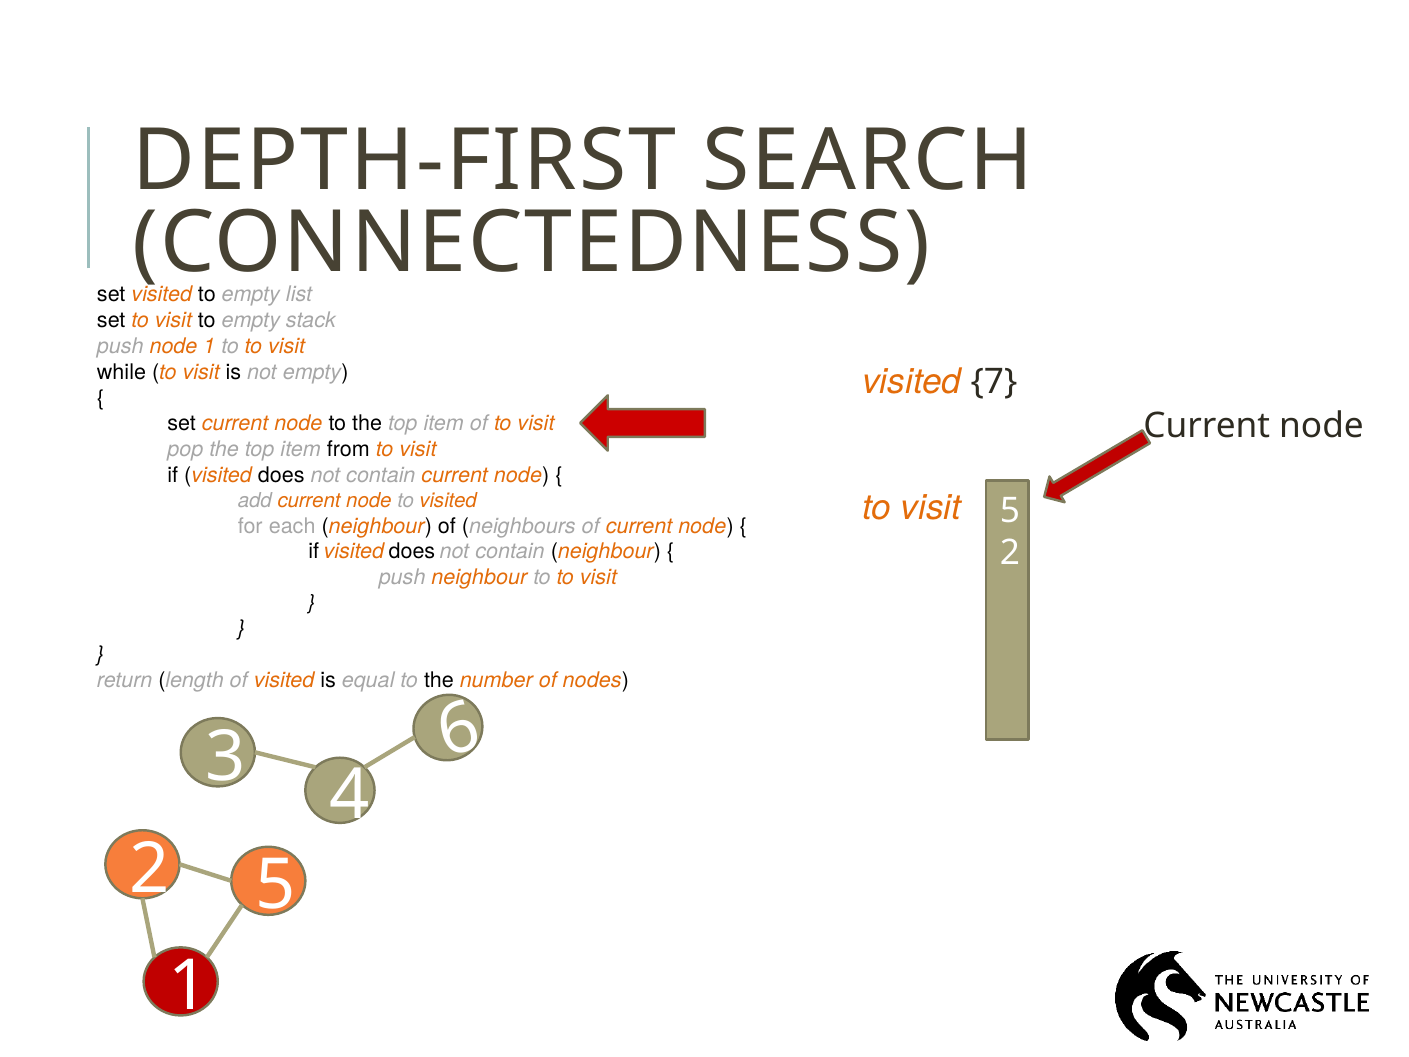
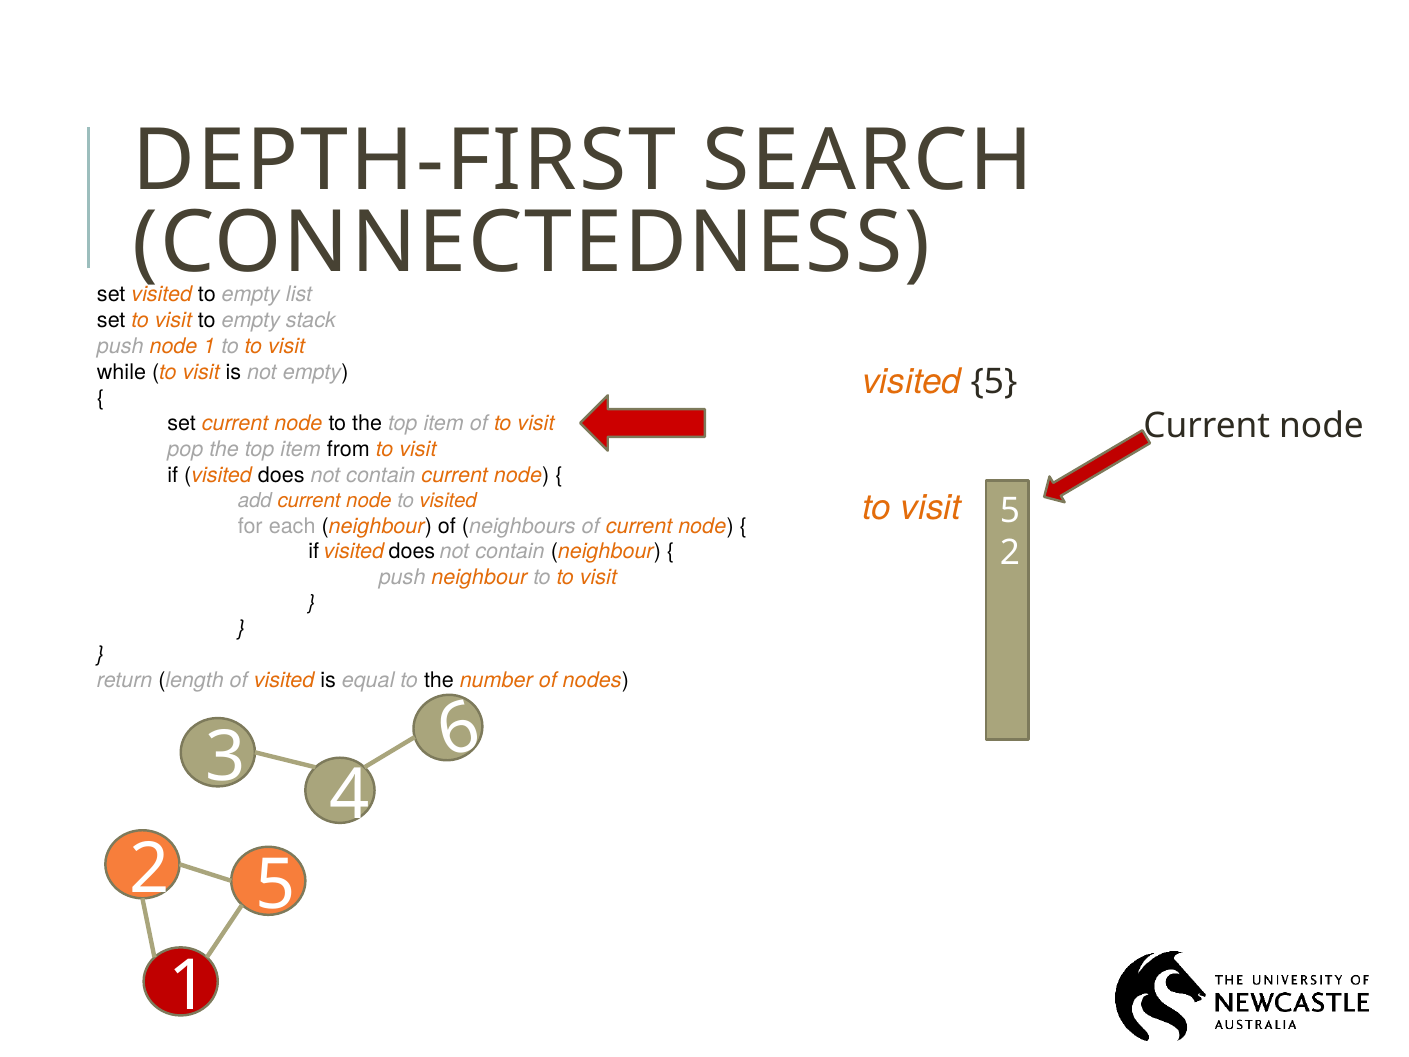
visited 7: 7 -> 5
